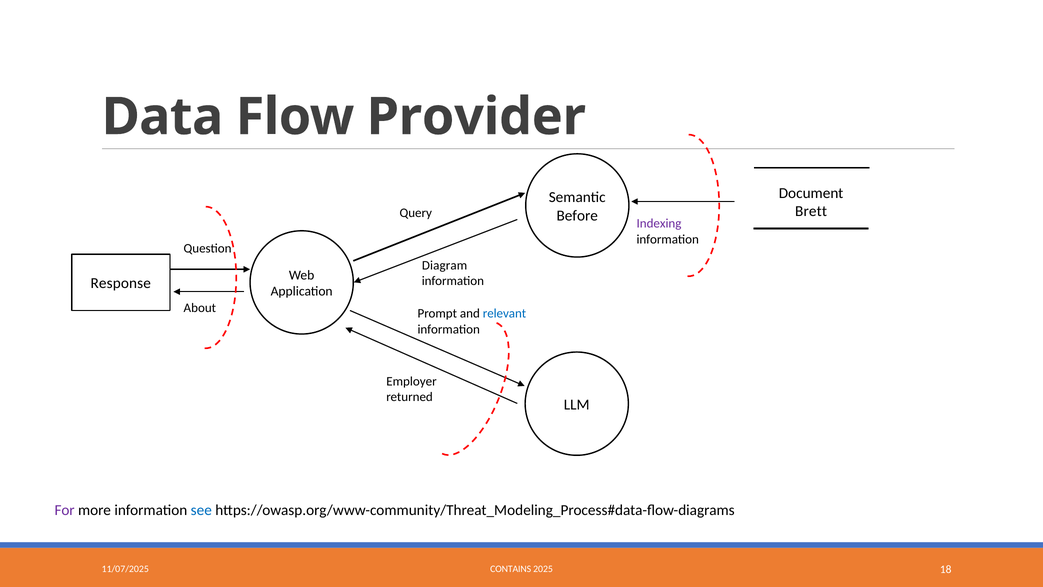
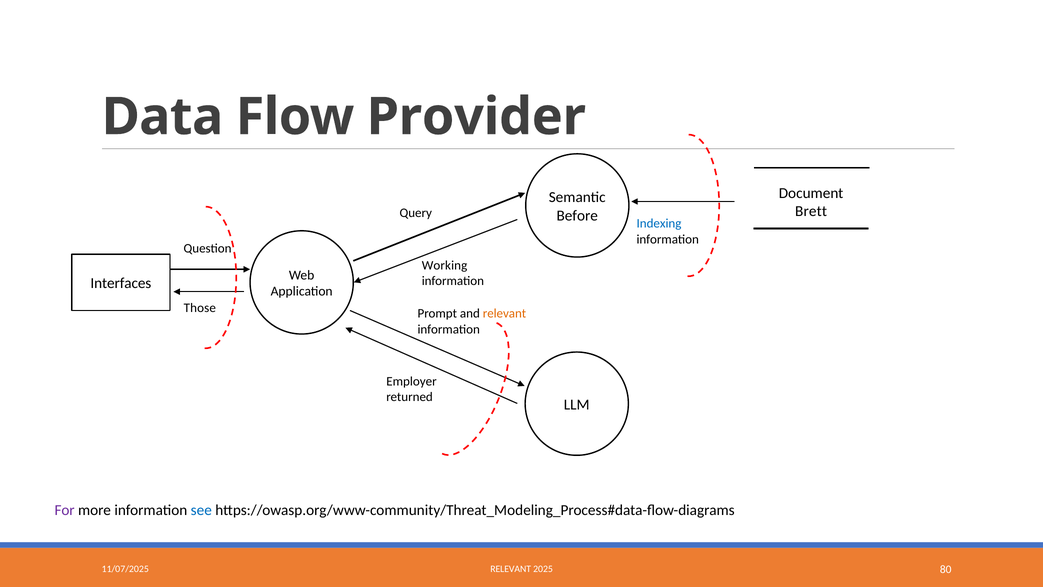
Indexing colour: purple -> blue
Diagram: Diagram -> Working
Response: Response -> Interfaces
About: About -> Those
relevant at (504, 313) colour: blue -> orange
CONTAINS at (511, 569): CONTAINS -> RELEVANT
18: 18 -> 80
